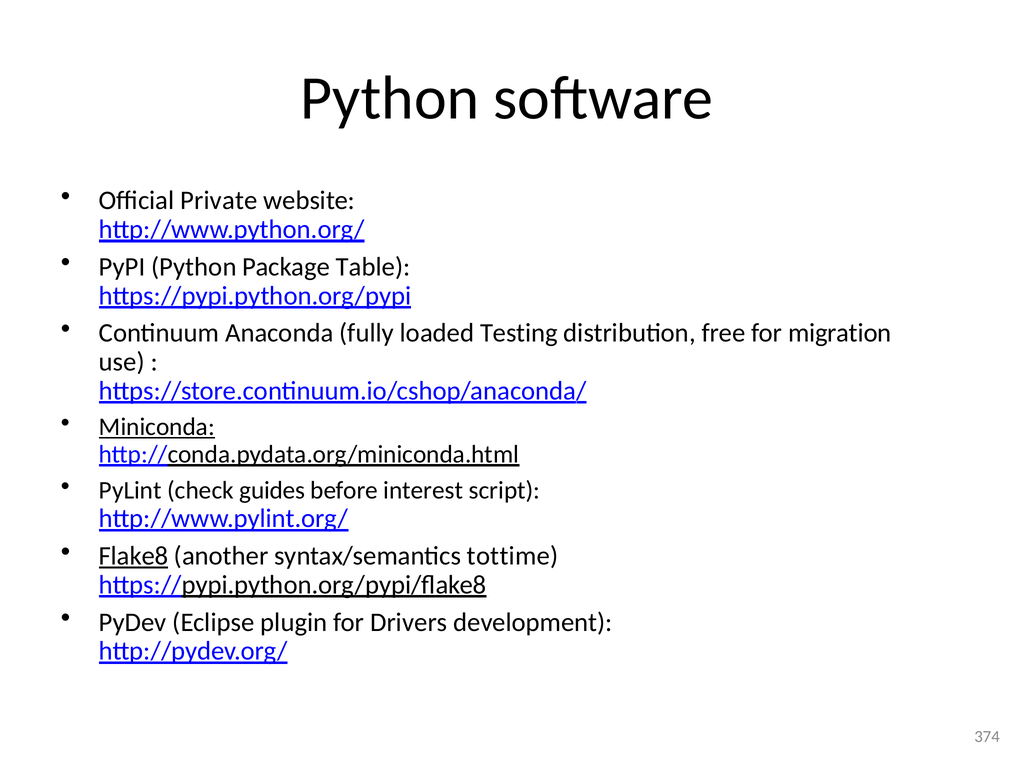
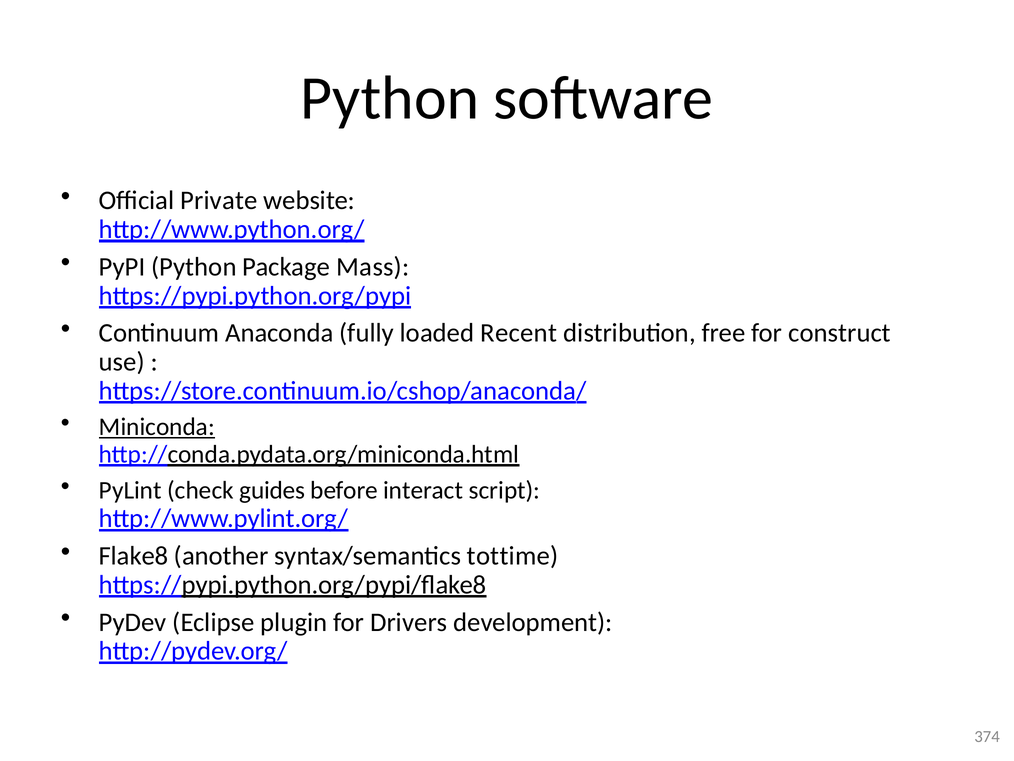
Table: Table -> Mass
Testing: Testing -> Recent
migration: migration -> construct
interest: interest -> interact
Flake8 underline: present -> none
